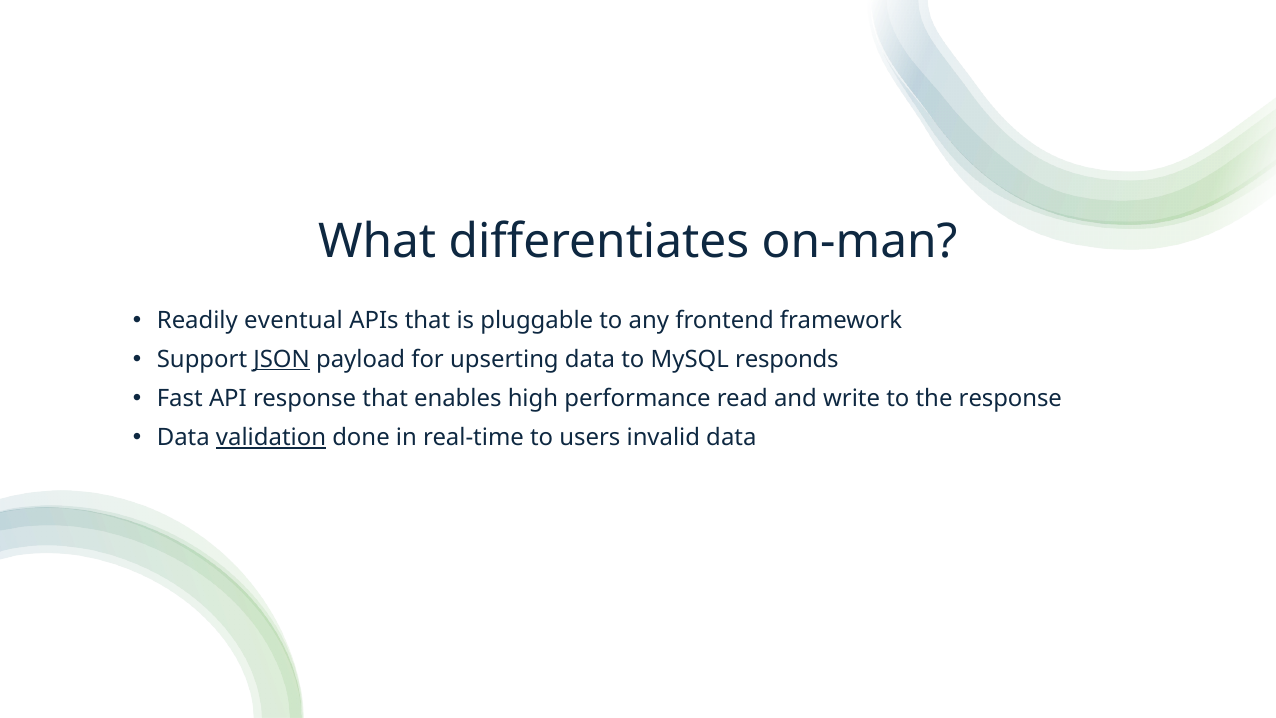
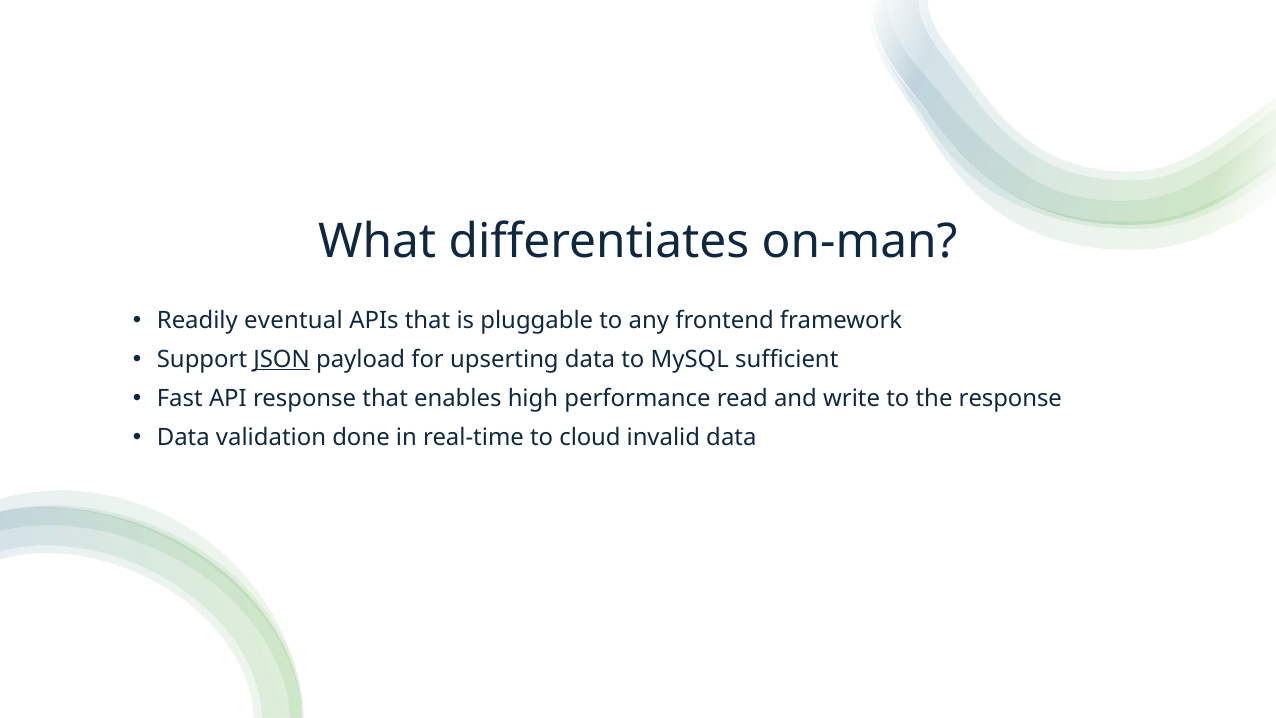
responds: responds -> sufficient
validation underline: present -> none
users: users -> cloud
